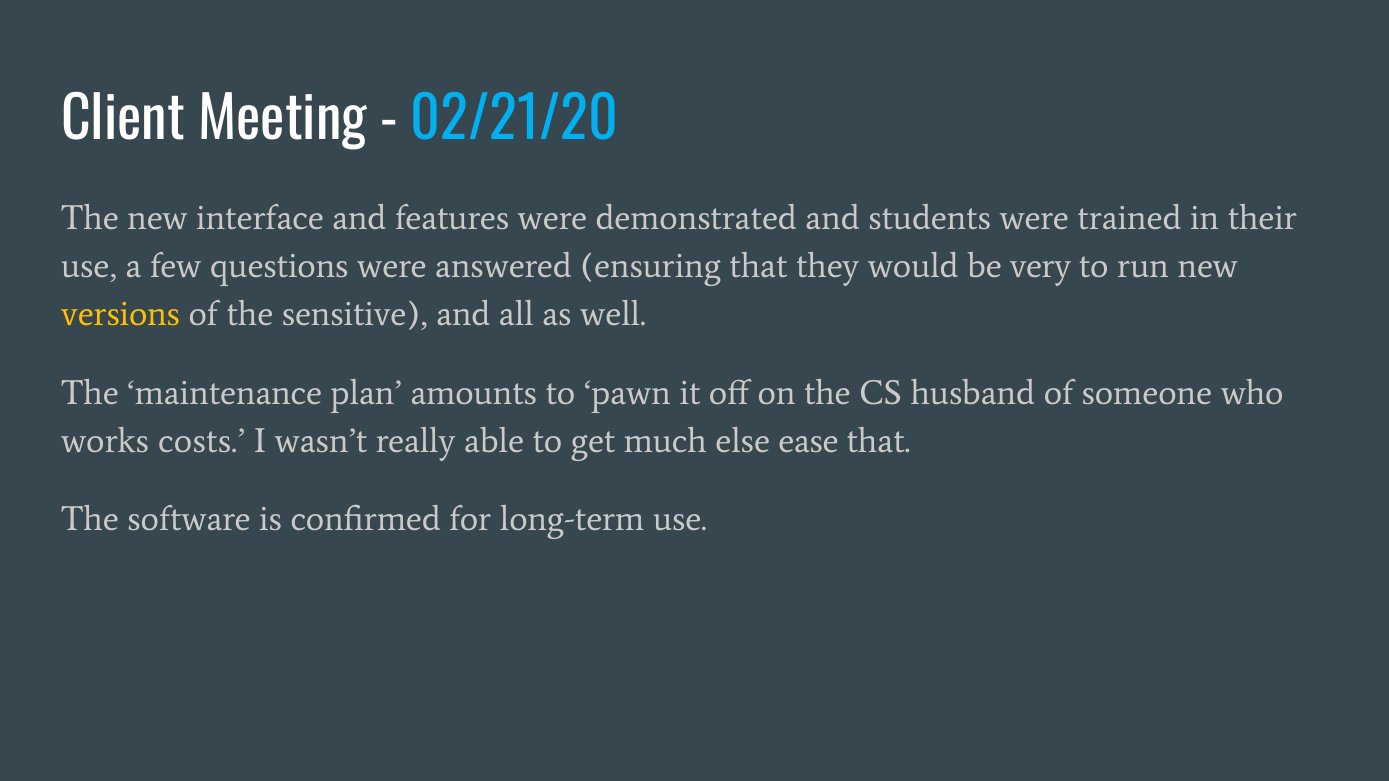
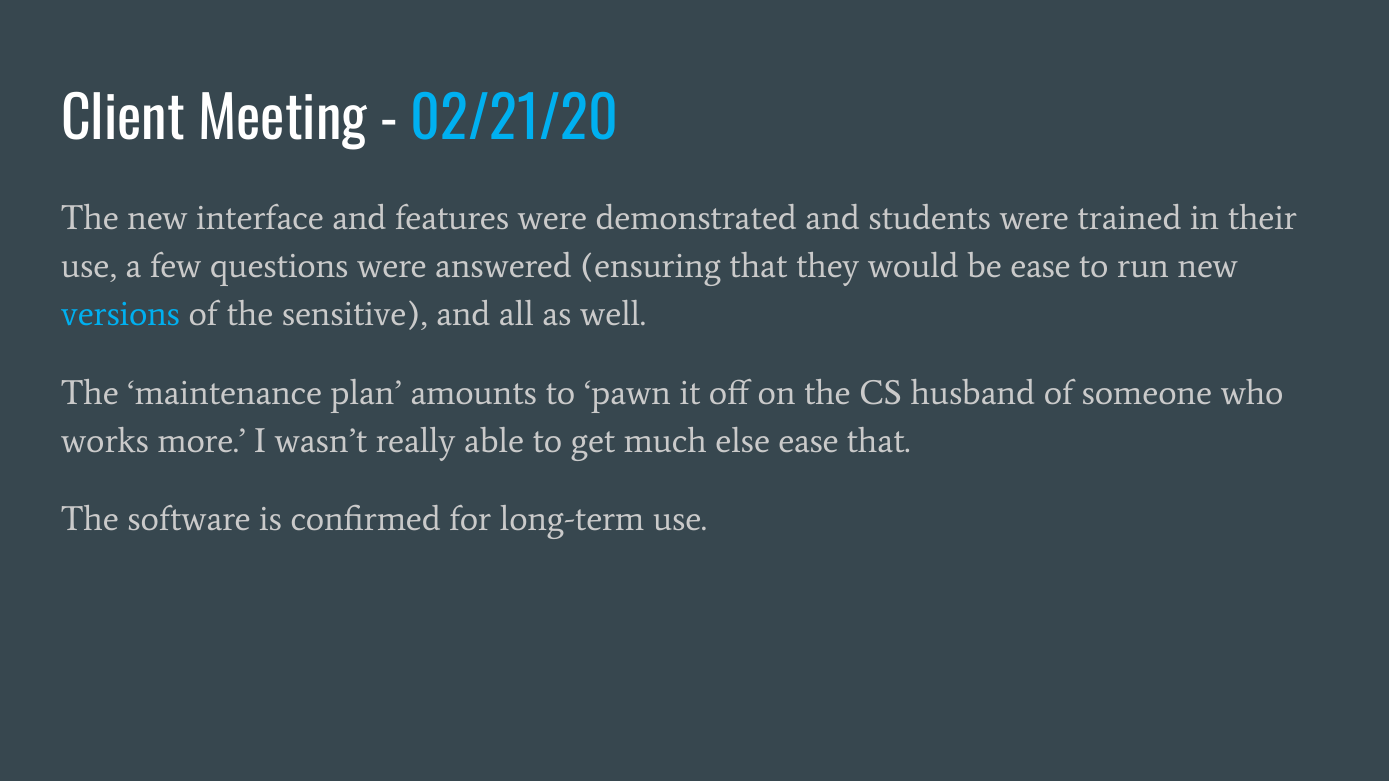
be very: very -> ease
versions colour: yellow -> light blue
costs: costs -> more
